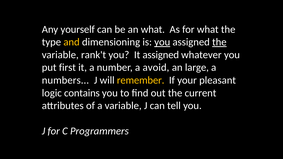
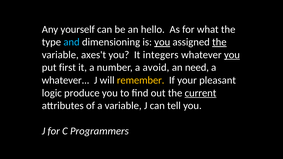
an what: what -> hello
and colour: yellow -> light blue
rank't: rank't -> axes't
It assigned: assigned -> integers
you at (232, 55) underline: none -> present
large: large -> need
numbers at (65, 80): numbers -> whatever
contains: contains -> produce
current underline: none -> present
